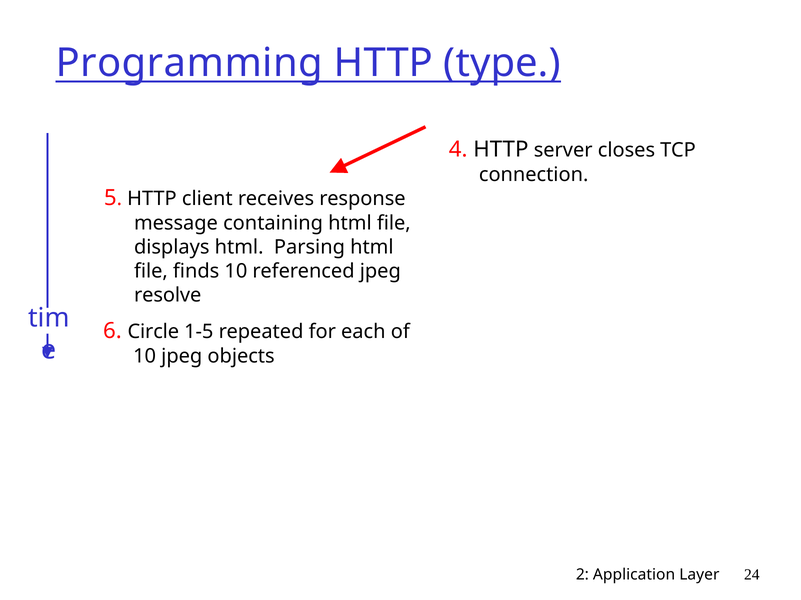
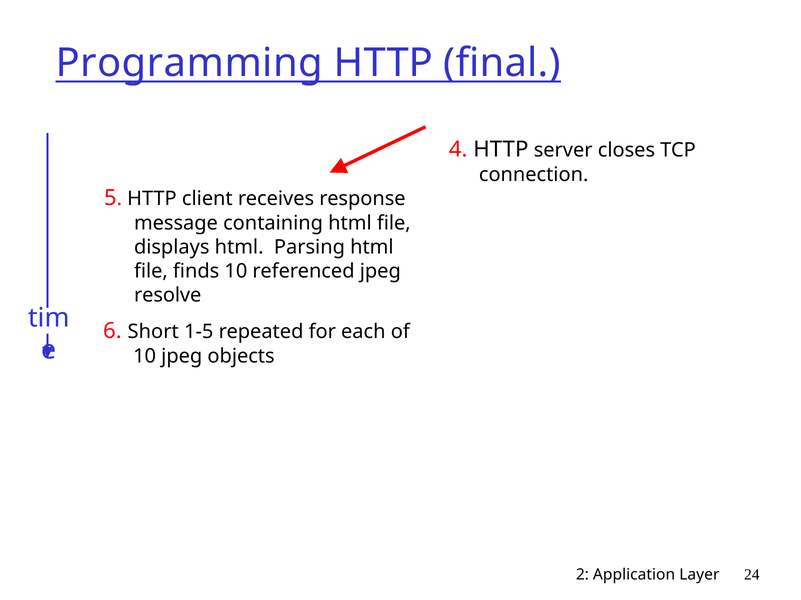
type: type -> final
Circle: Circle -> Short
